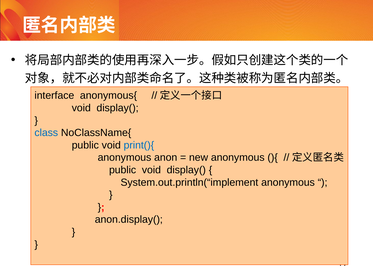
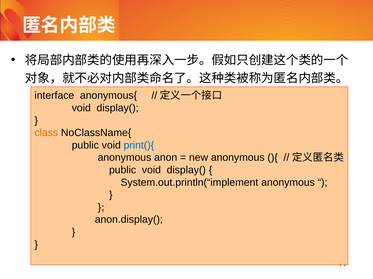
class colour: blue -> orange
